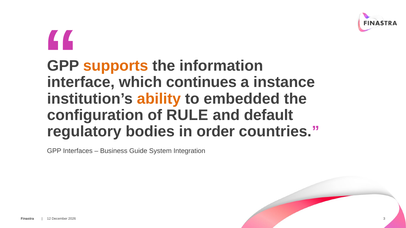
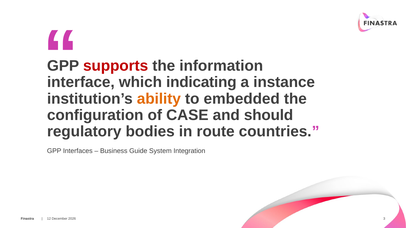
supports colour: orange -> red
continues: continues -> indicating
RULE: RULE -> CASE
default: default -> should
order: order -> route
